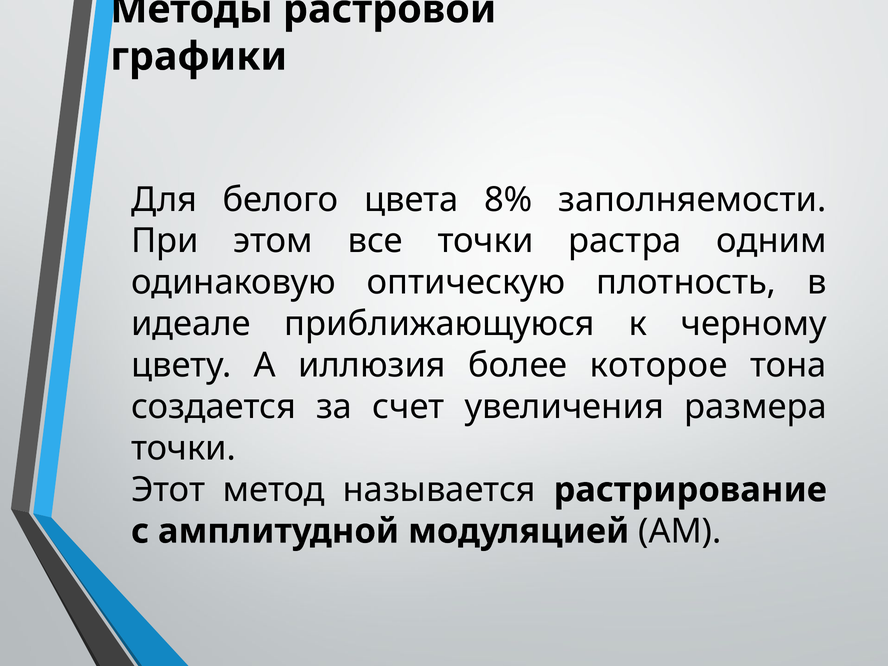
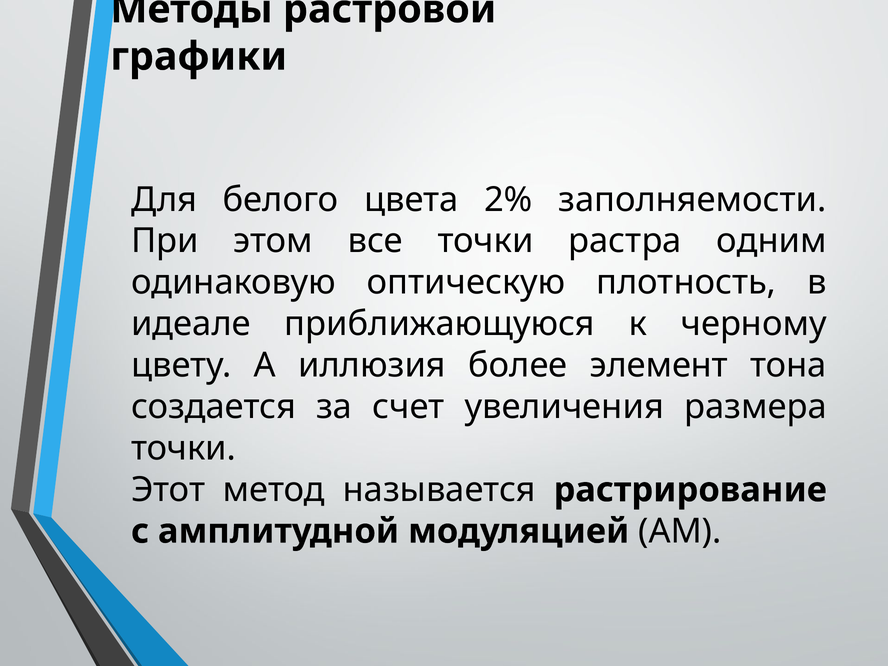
8%: 8% -> 2%
которое: которое -> элемент
